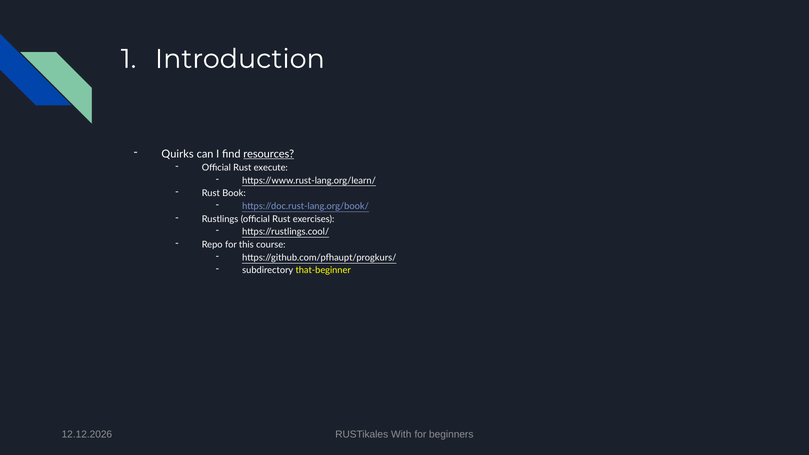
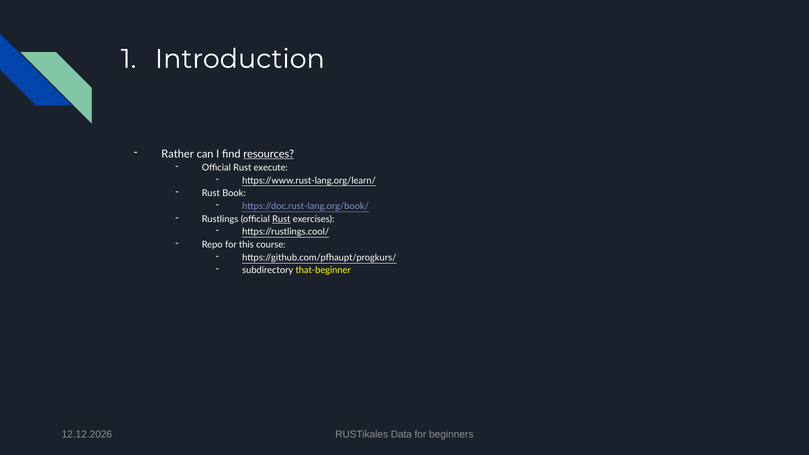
Quirks: Quirks -> Rather
Rust at (281, 219) underline: none -> present
With: With -> Data
